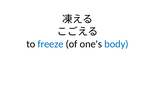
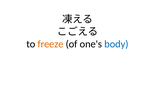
freeze colour: blue -> orange
